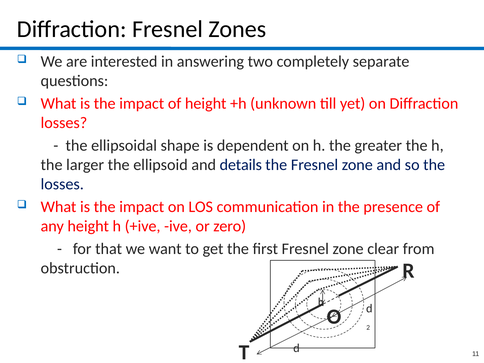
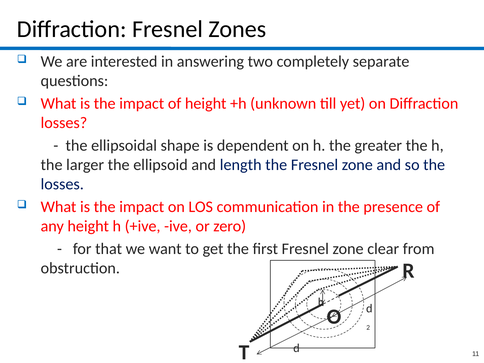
details: details -> length
